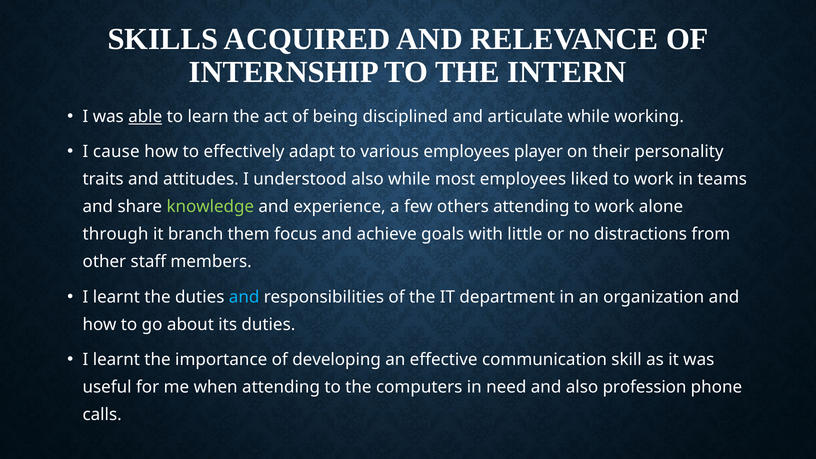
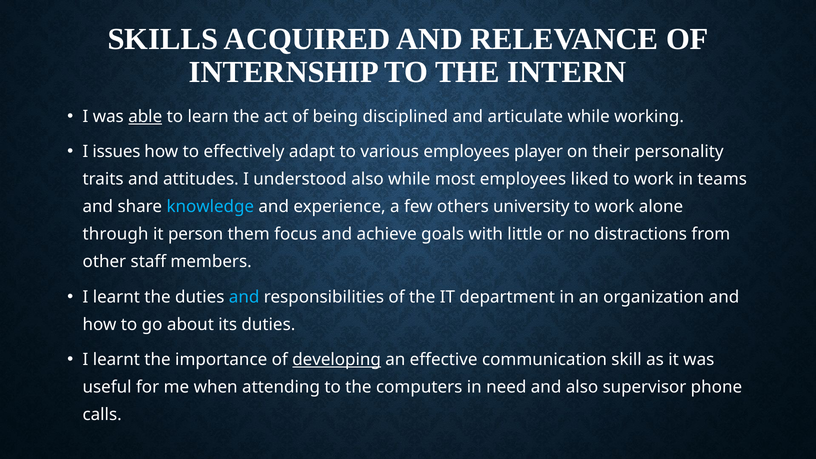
cause: cause -> issues
knowledge colour: light green -> light blue
others attending: attending -> university
branch: branch -> person
developing underline: none -> present
profession: profession -> supervisor
